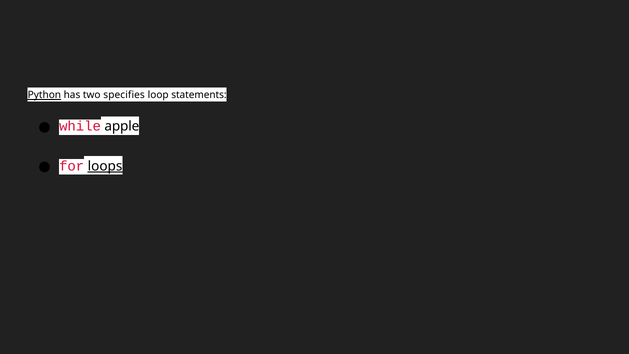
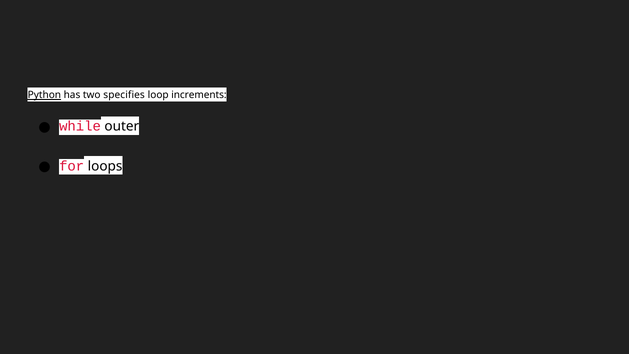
statements: statements -> increments
apple: apple -> outer
loops underline: present -> none
